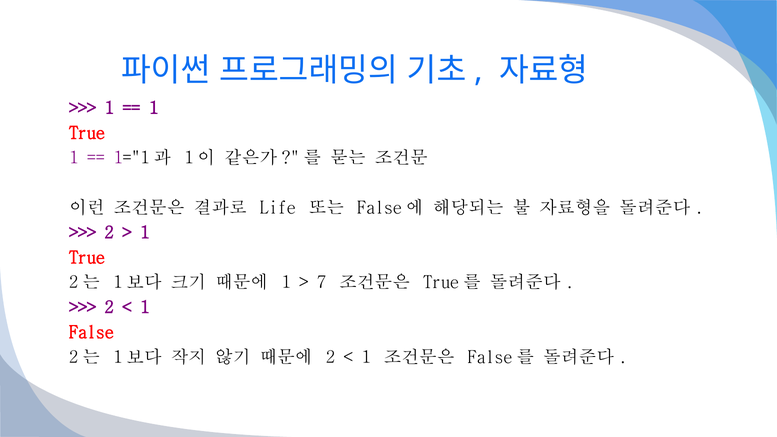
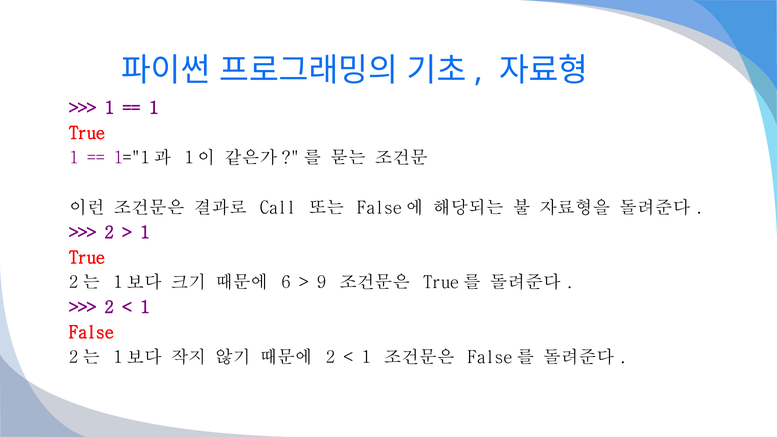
Life: Life -> Call
1 at (286, 282): 1 -> 6
7: 7 -> 9
